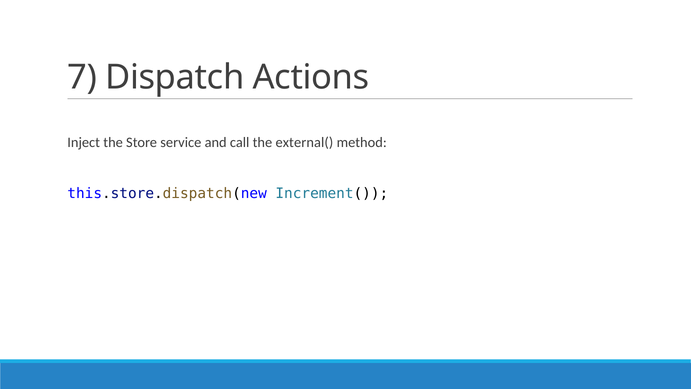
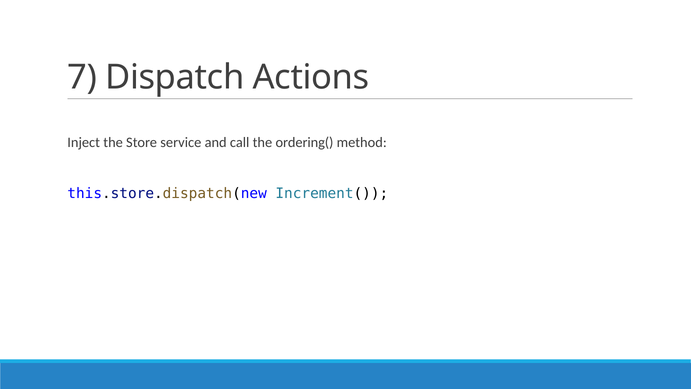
external(: external( -> ordering(
